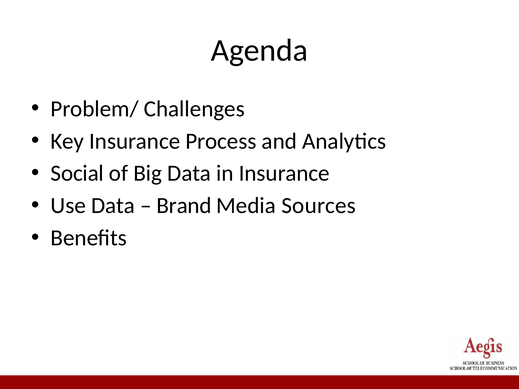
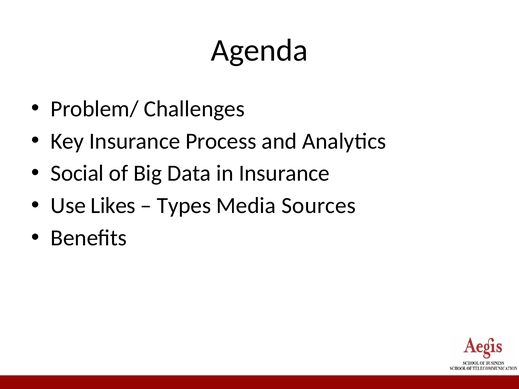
Use Data: Data -> Likes
Brand: Brand -> Types
